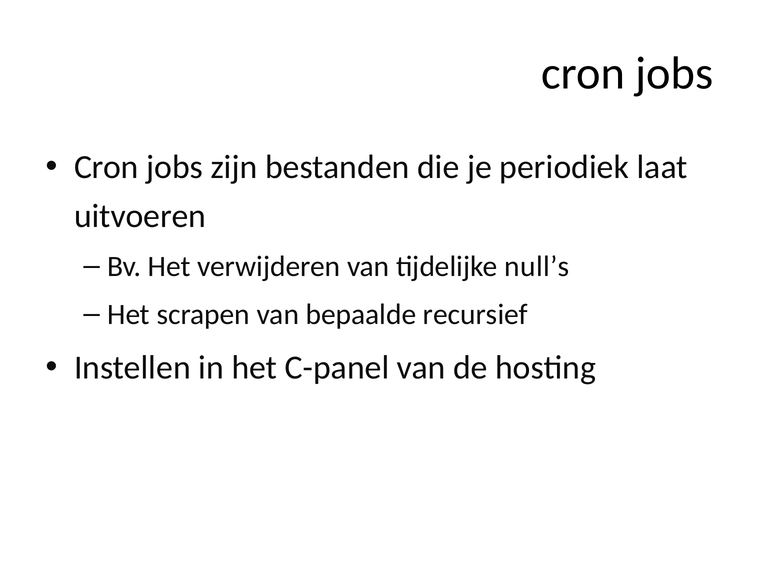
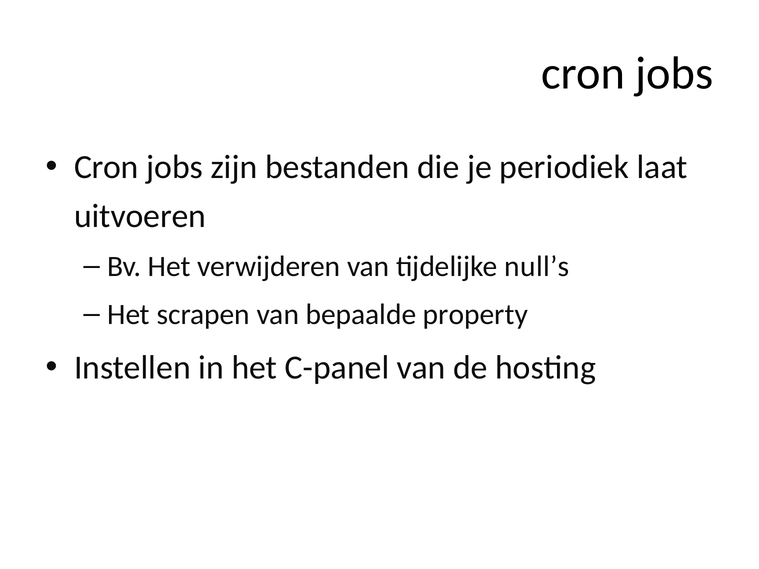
recursief: recursief -> property
